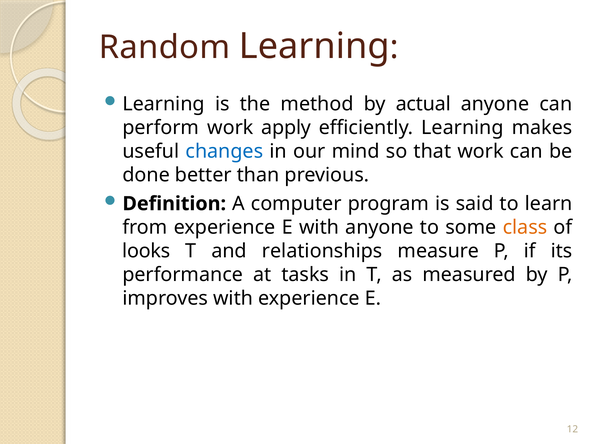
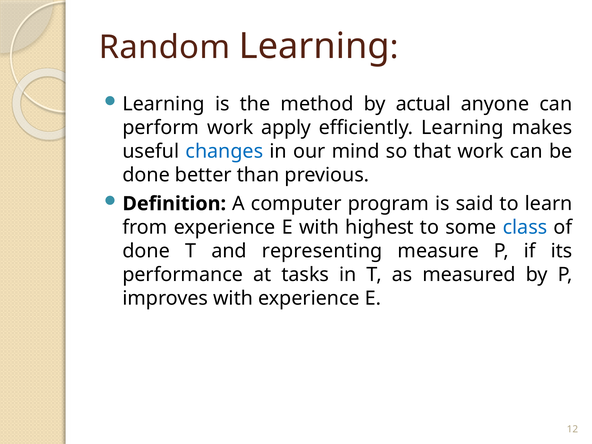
with anyone: anyone -> highest
class colour: orange -> blue
looks at (146, 251): looks -> done
relationships: relationships -> representing
